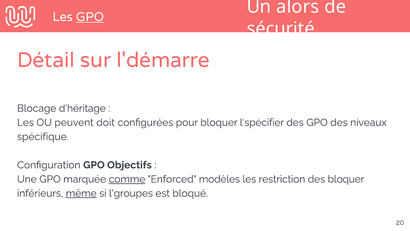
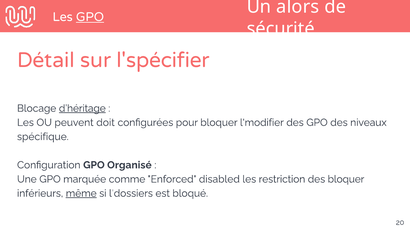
l'démarre: l'démarre -> l'spécifier
d’héritage underline: none -> present
l'spécifier: l'spécifier -> l'modifier
Objectifs: Objectifs -> Organisé
comme underline: present -> none
modèles: modèles -> disabled
l'groupes: l'groupes -> l'dossiers
